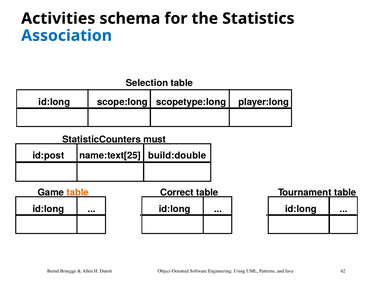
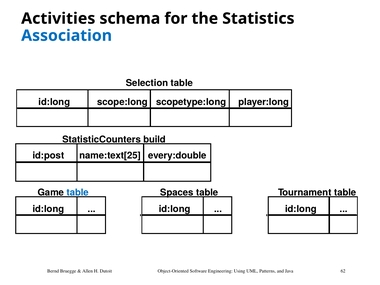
must: must -> build
build:double: build:double -> every:double
table at (78, 193) colour: orange -> blue
Correct: Correct -> Spaces
